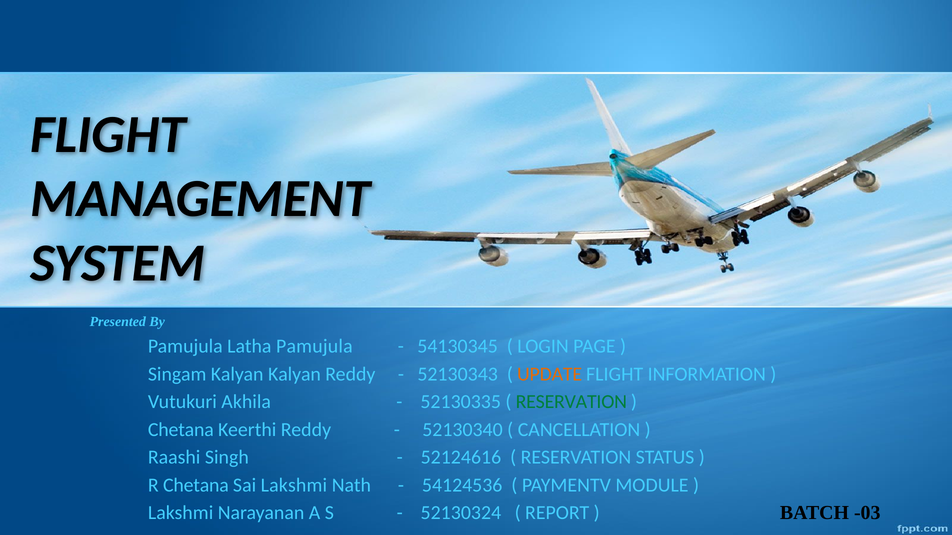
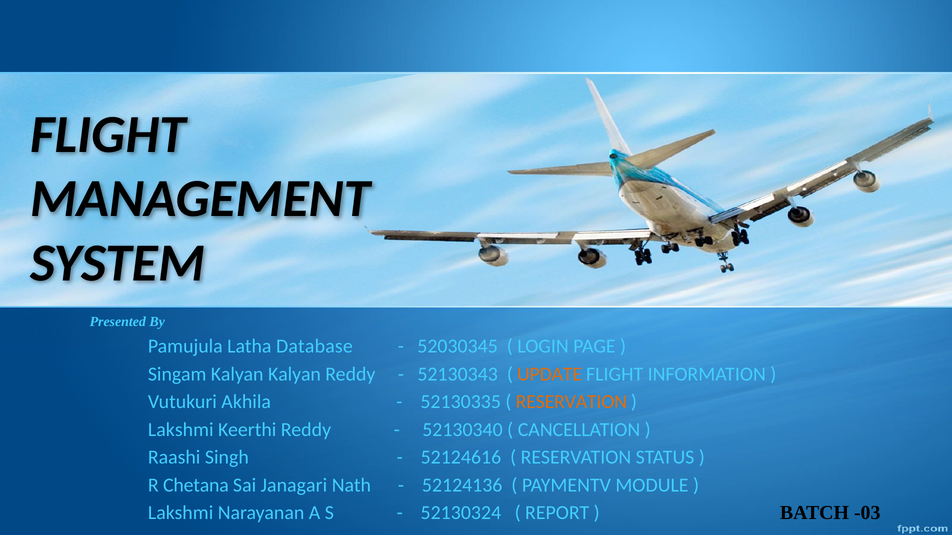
Latha Pamujula: Pamujula -> Database
54130345: 54130345 -> 52030345
RESERVATION at (571, 402) colour: green -> orange
Chetana at (181, 430): Chetana -> Lakshmi
Sai Lakshmi: Lakshmi -> Janagari
54124536: 54124536 -> 52124136
